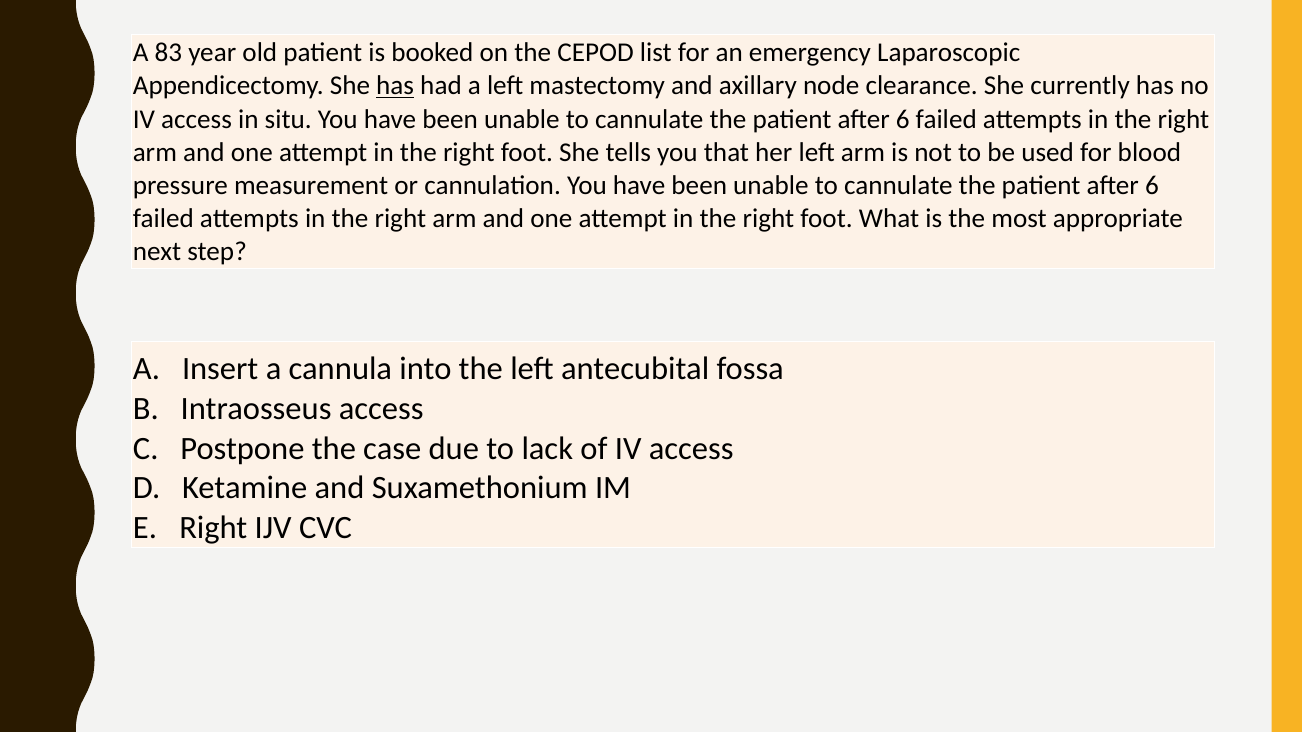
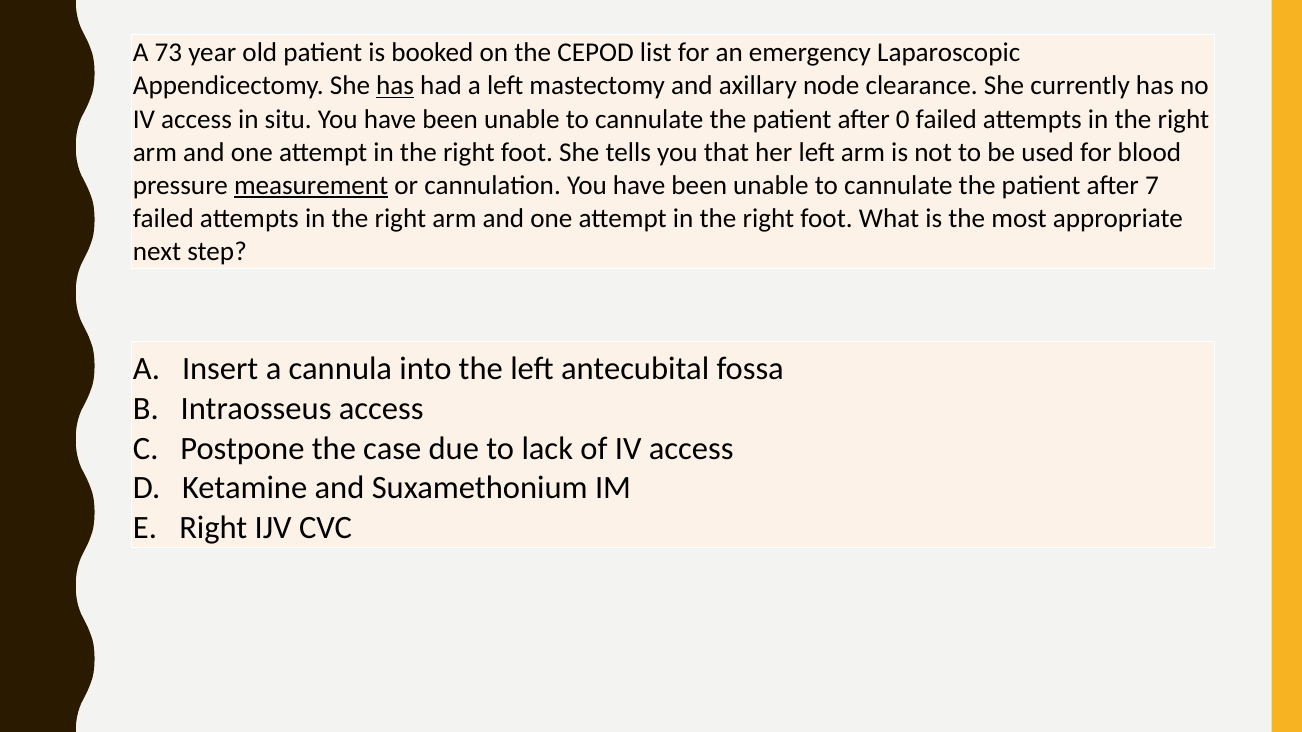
83: 83 -> 73
6 at (903, 119): 6 -> 0
measurement underline: none -> present
6 at (1152, 186): 6 -> 7
